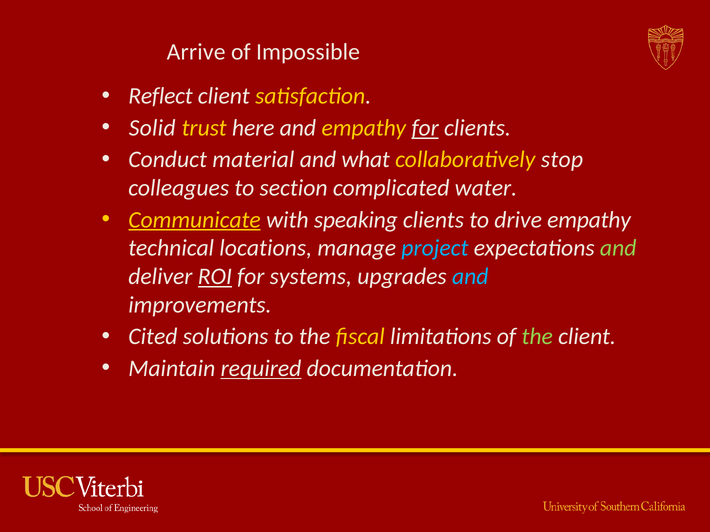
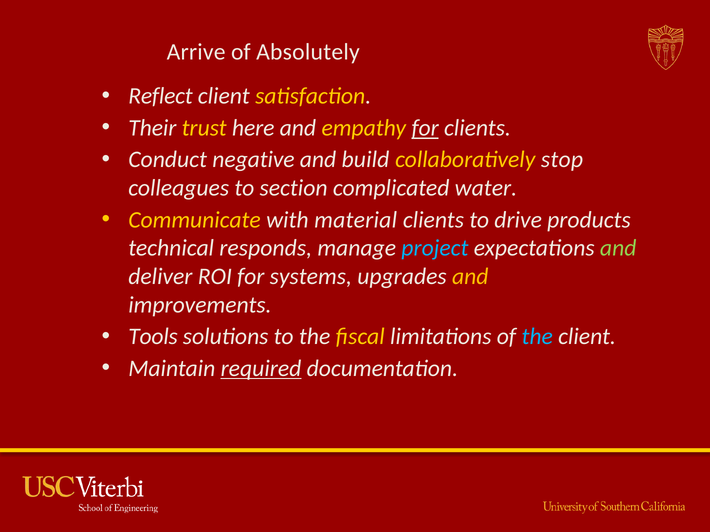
Impossible: Impossible -> Absolutely
Solid: Solid -> Their
material: material -> negative
what: what -> build
Communicate underline: present -> none
speaking: speaking -> material
drive empathy: empathy -> products
locations: locations -> responds
ROI underline: present -> none
and at (470, 277) colour: light blue -> yellow
Cited: Cited -> Tools
the at (537, 337) colour: light green -> light blue
